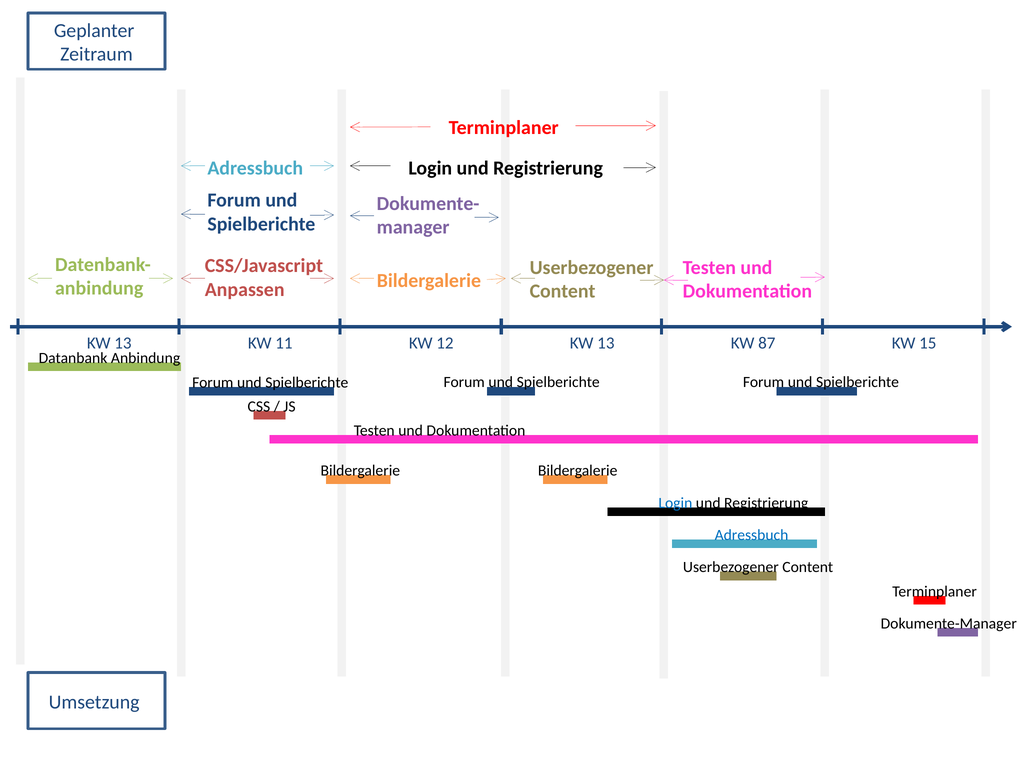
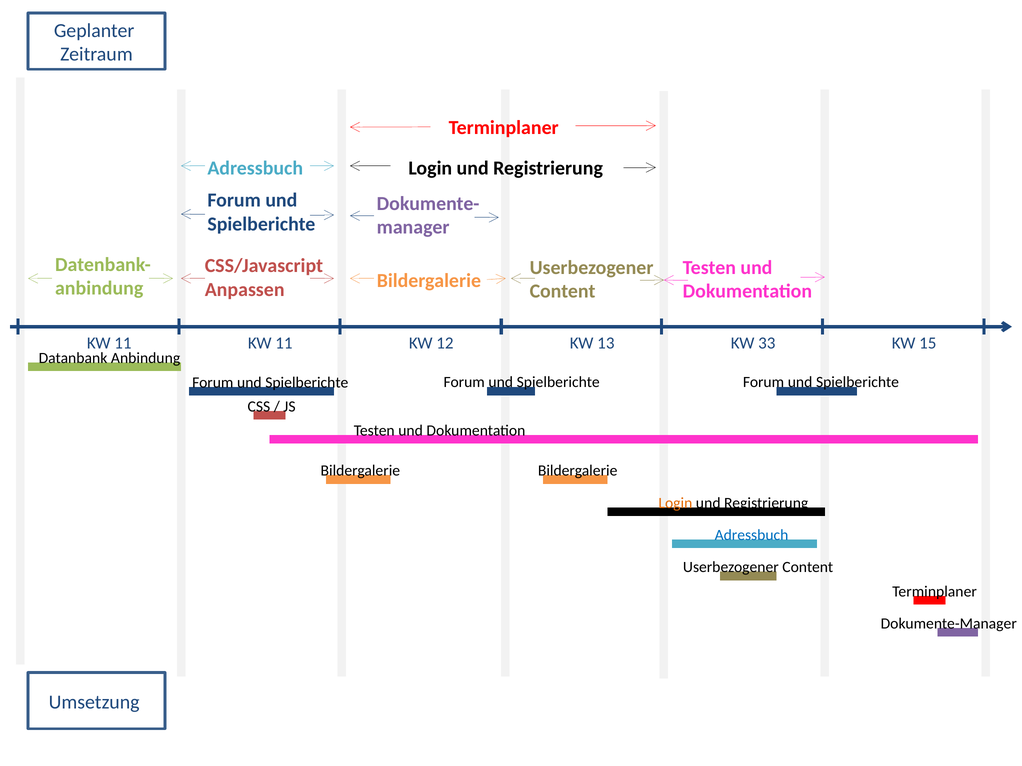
13 at (123, 343): 13 -> 11
87: 87 -> 33
Login at (675, 503) colour: blue -> orange
